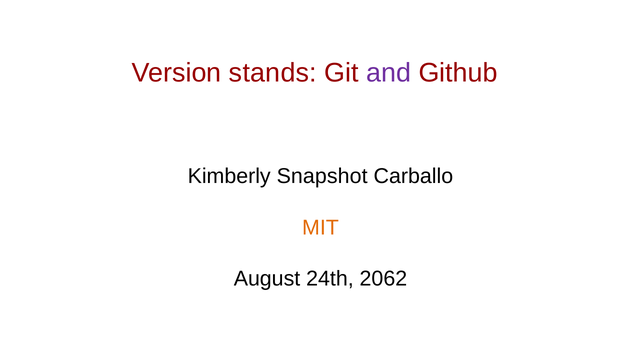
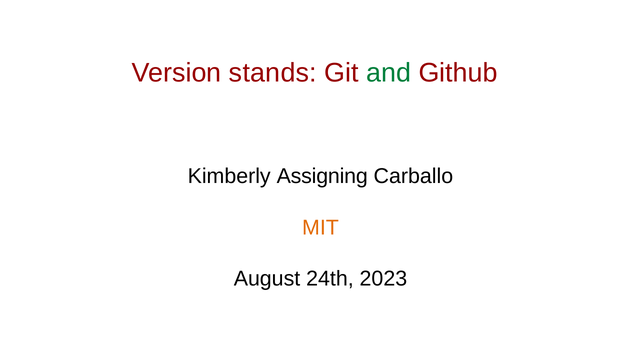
and colour: purple -> green
Snapshot: Snapshot -> Assigning
2062: 2062 -> 2023
